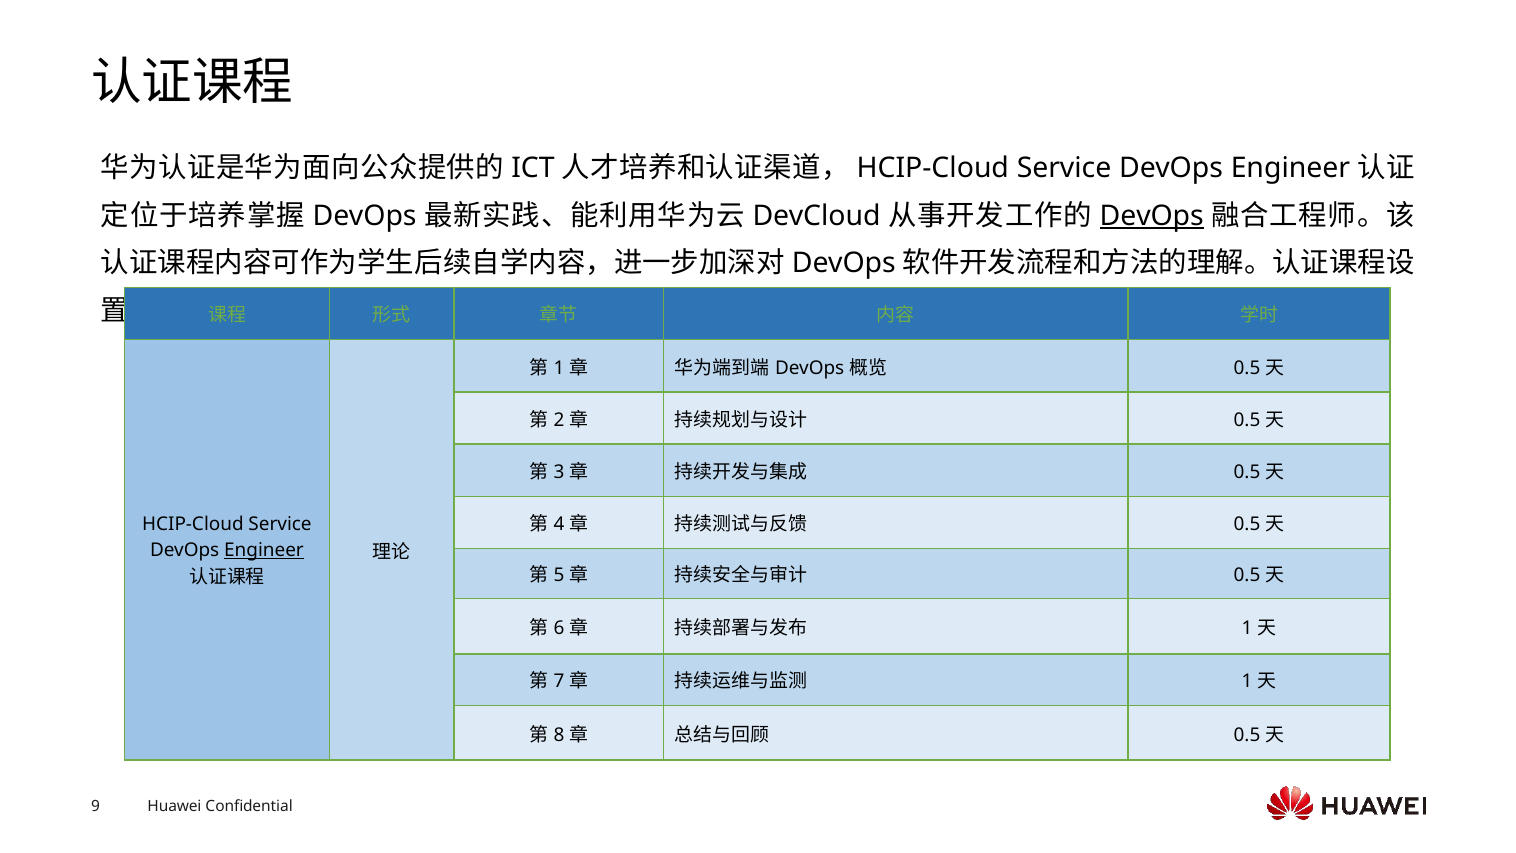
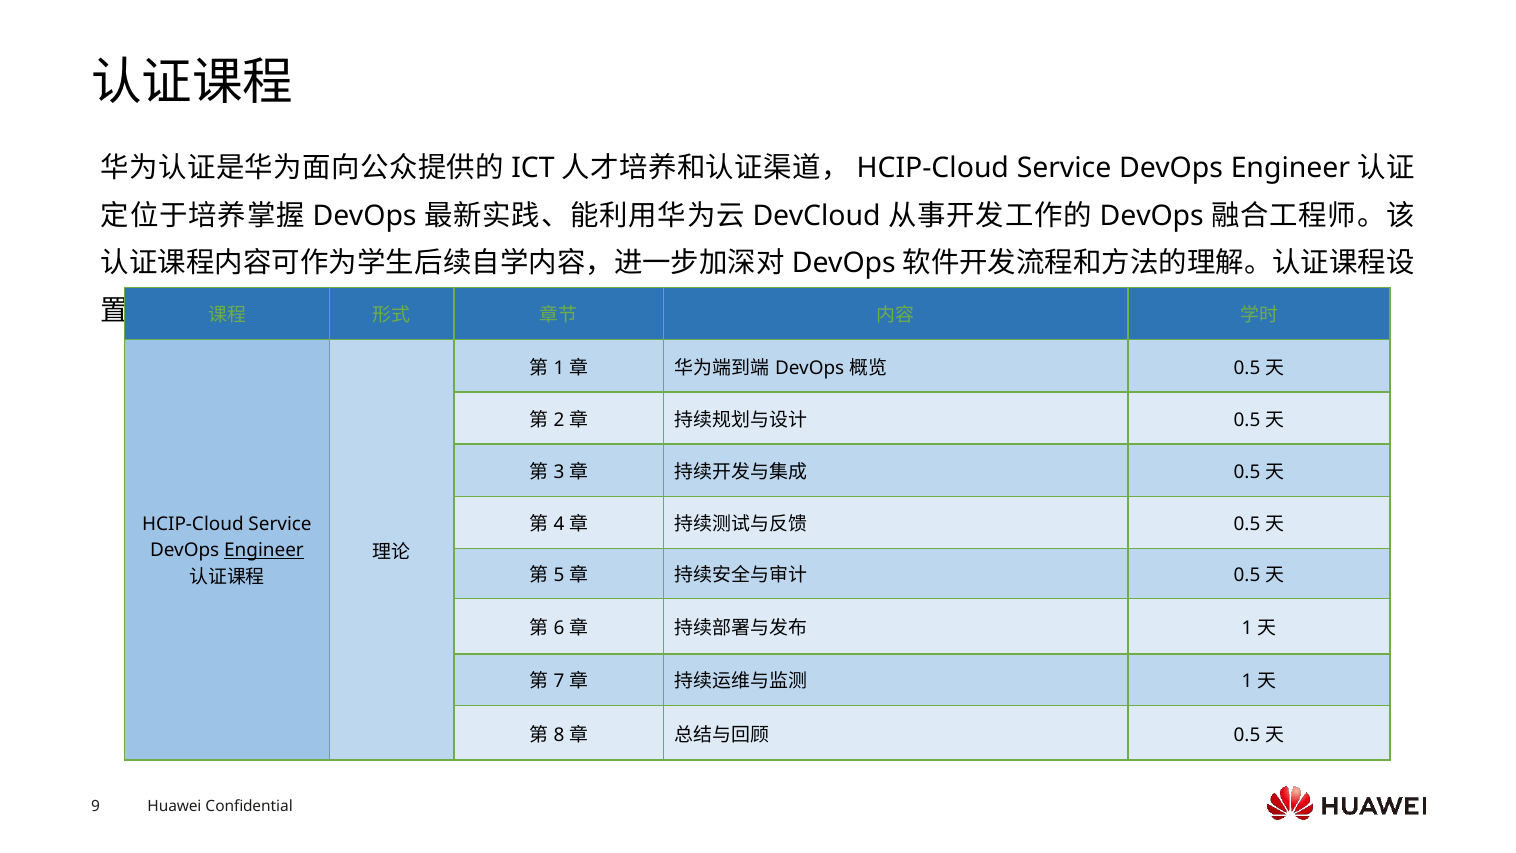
DevOps at (1152, 216) underline: present -> none
